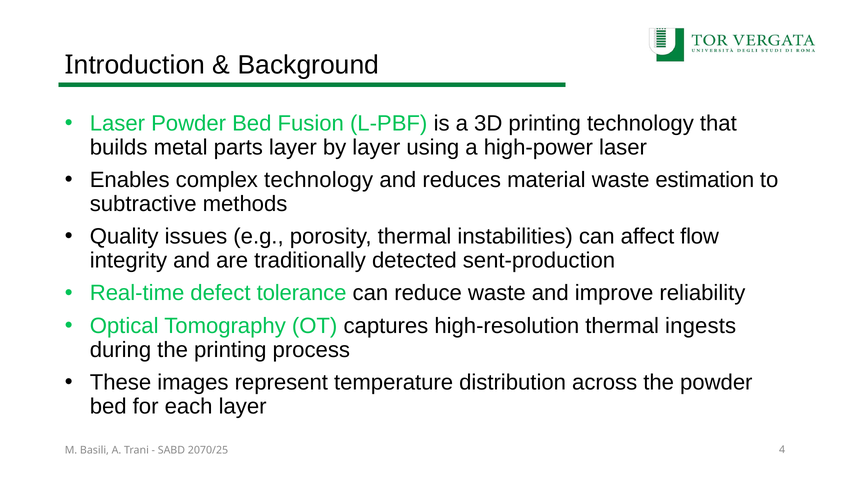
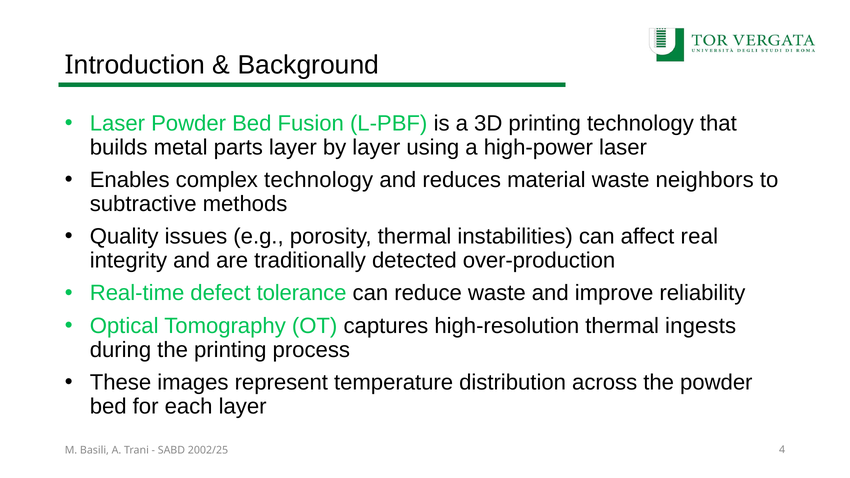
estimation: estimation -> neighbors
flow: flow -> real
sent-production: sent-production -> over-production
2070/25: 2070/25 -> 2002/25
